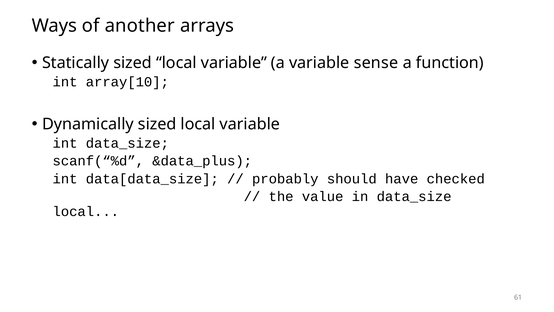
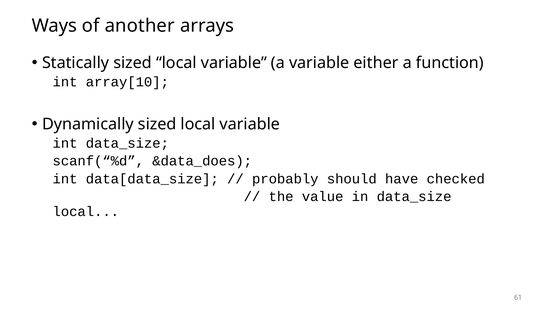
sense: sense -> either
&data_plus: &data_plus -> &data_does
